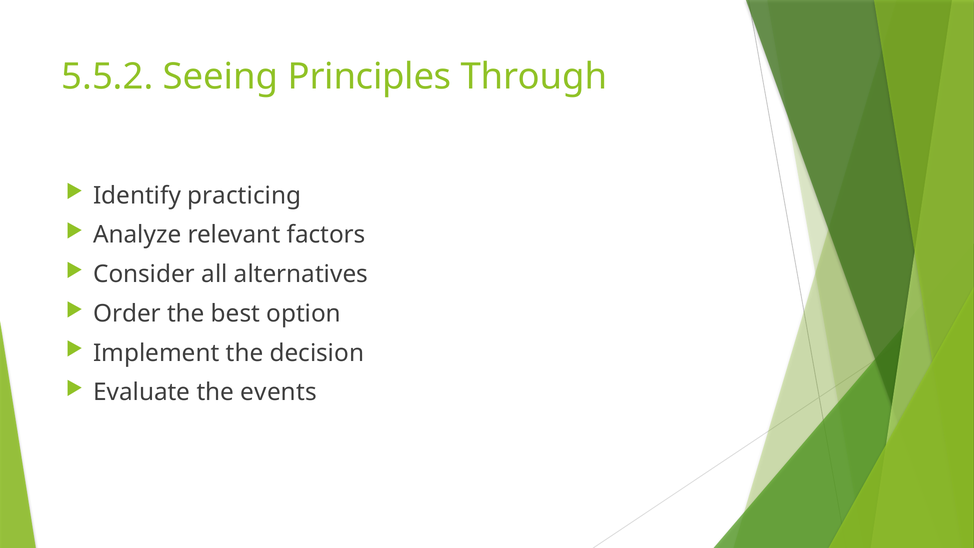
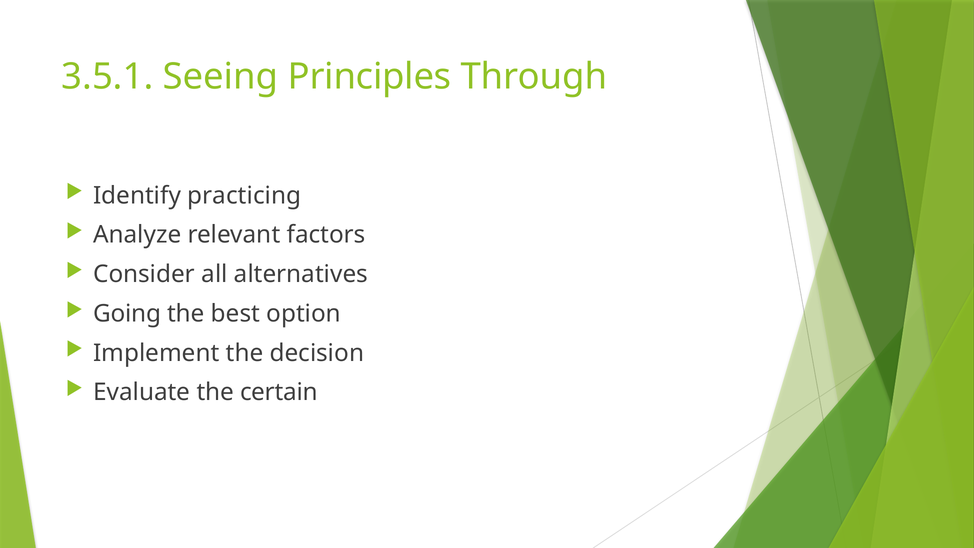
5.5.2: 5.5.2 -> 3.5.1
Order: Order -> Going
events: events -> certain
